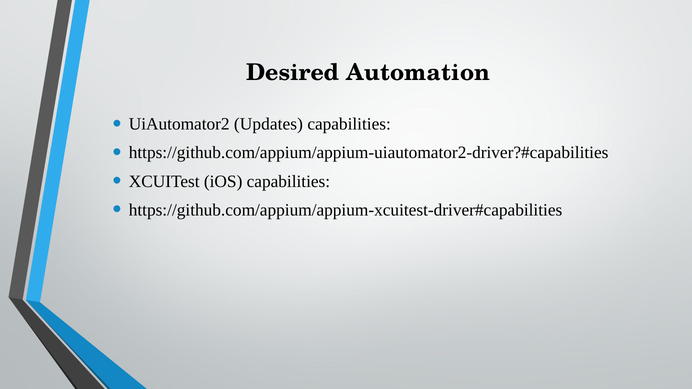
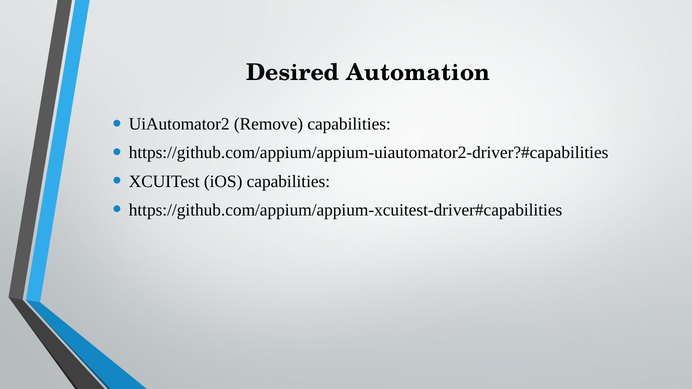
Updates: Updates -> Remove
